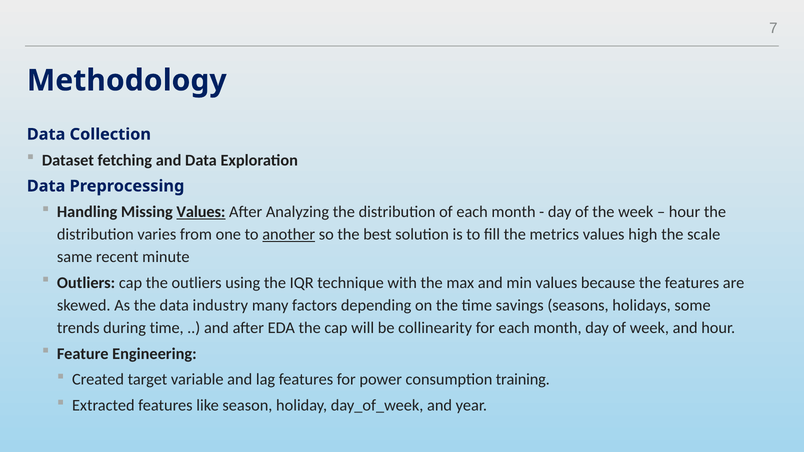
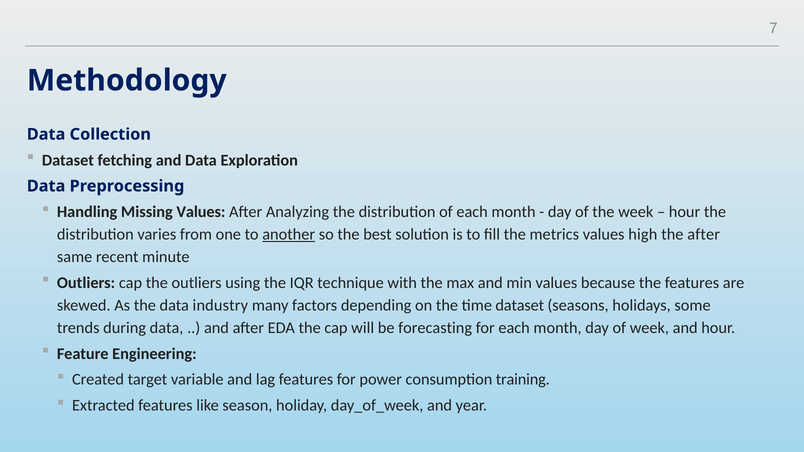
Values at (201, 212) underline: present -> none
the scale: scale -> after
time savings: savings -> dataset
during time: time -> data
collinearity: collinearity -> forecasting
